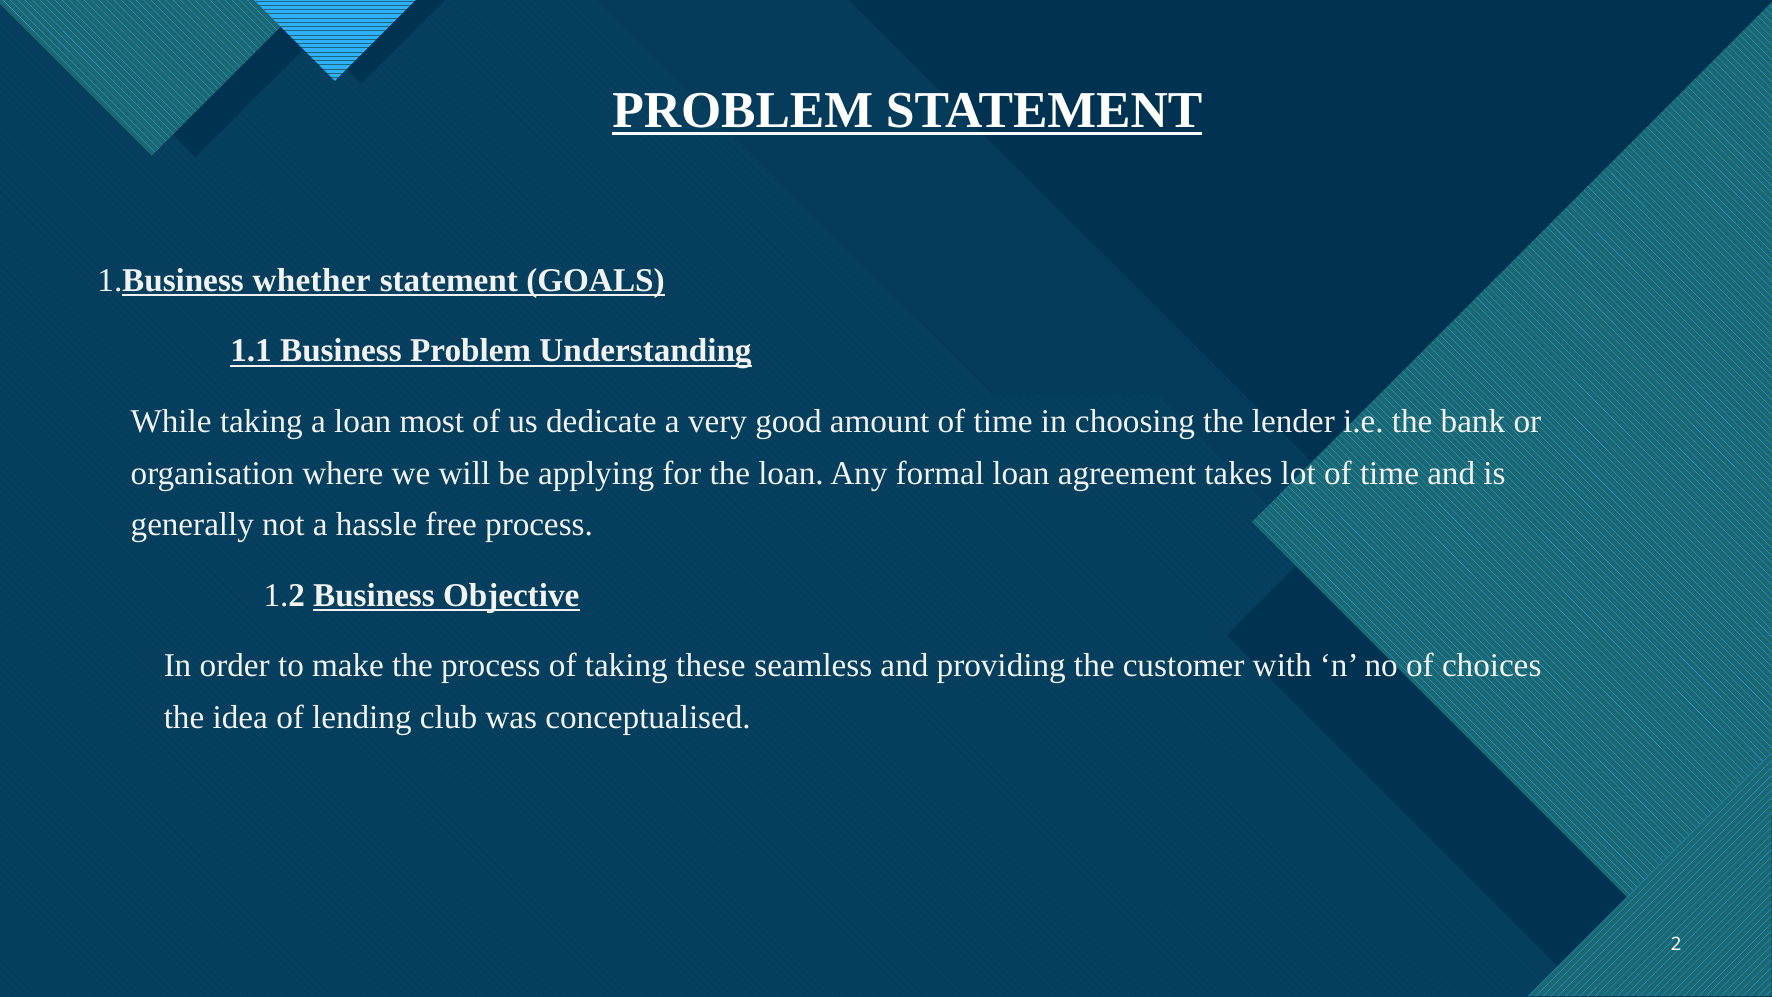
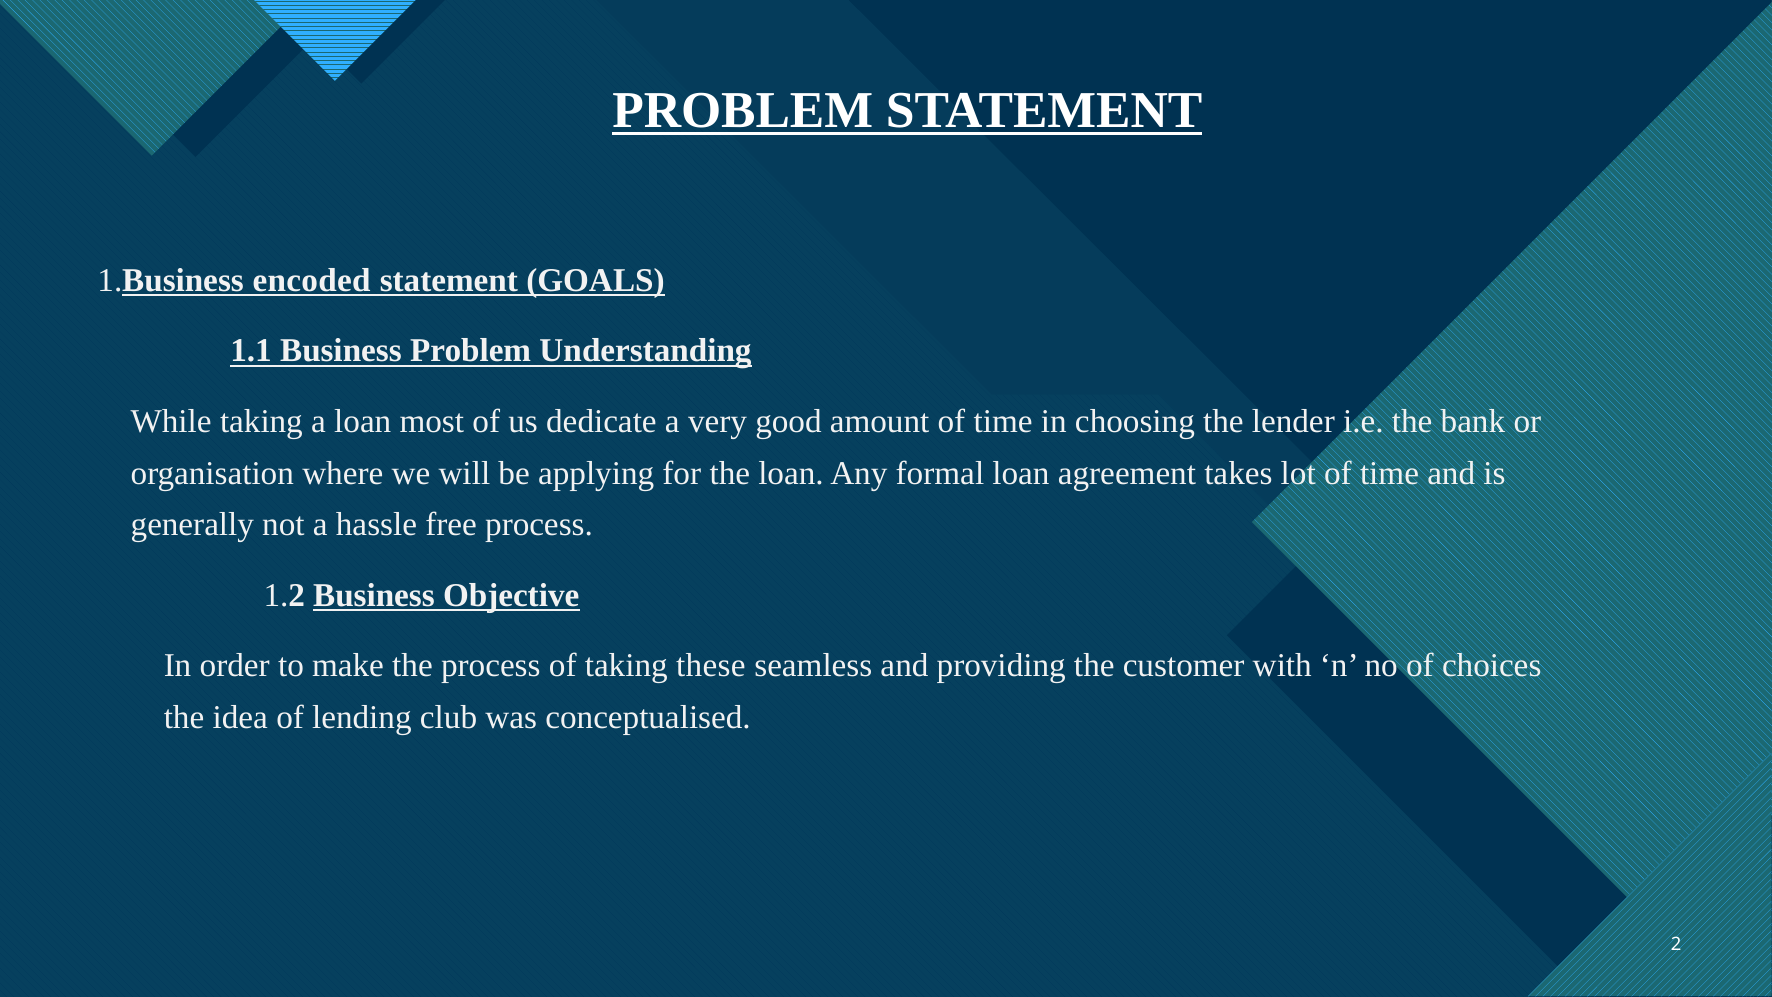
whether: whether -> encoded
